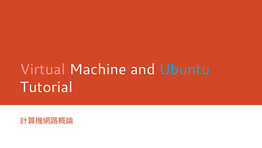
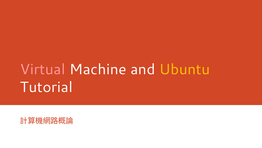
Ubuntu colour: light blue -> yellow
